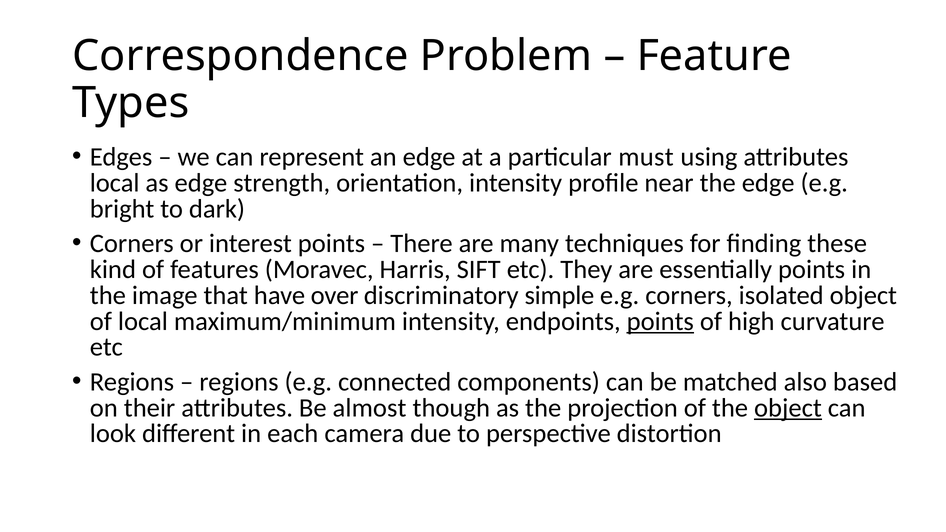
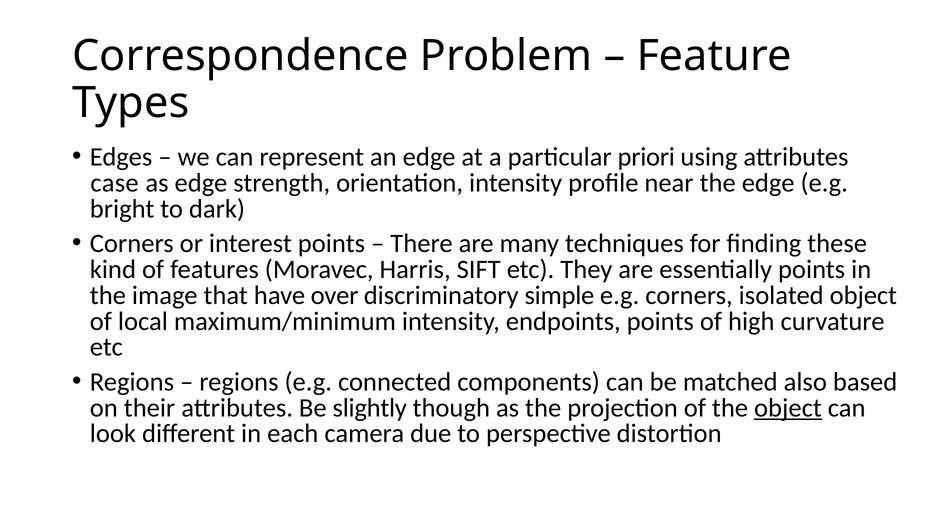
must: must -> priori
local at (115, 183): local -> case
points at (660, 321) underline: present -> none
almost: almost -> slightly
